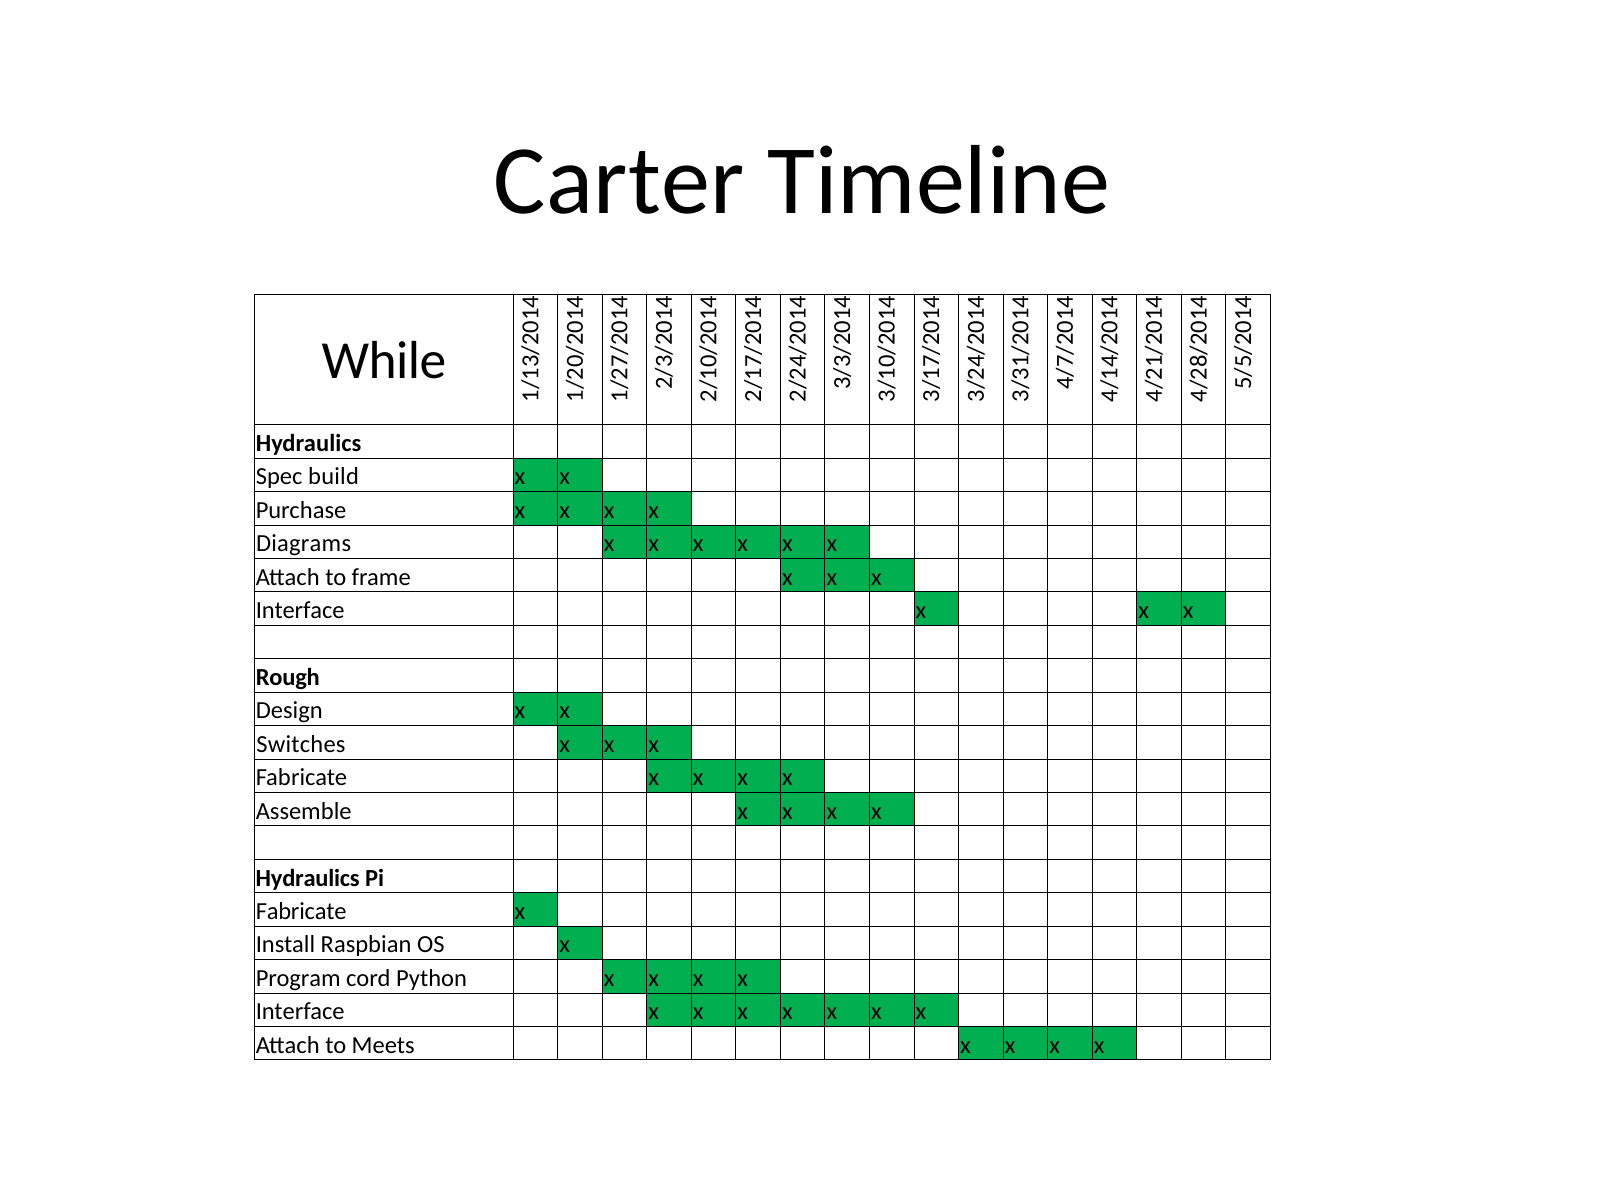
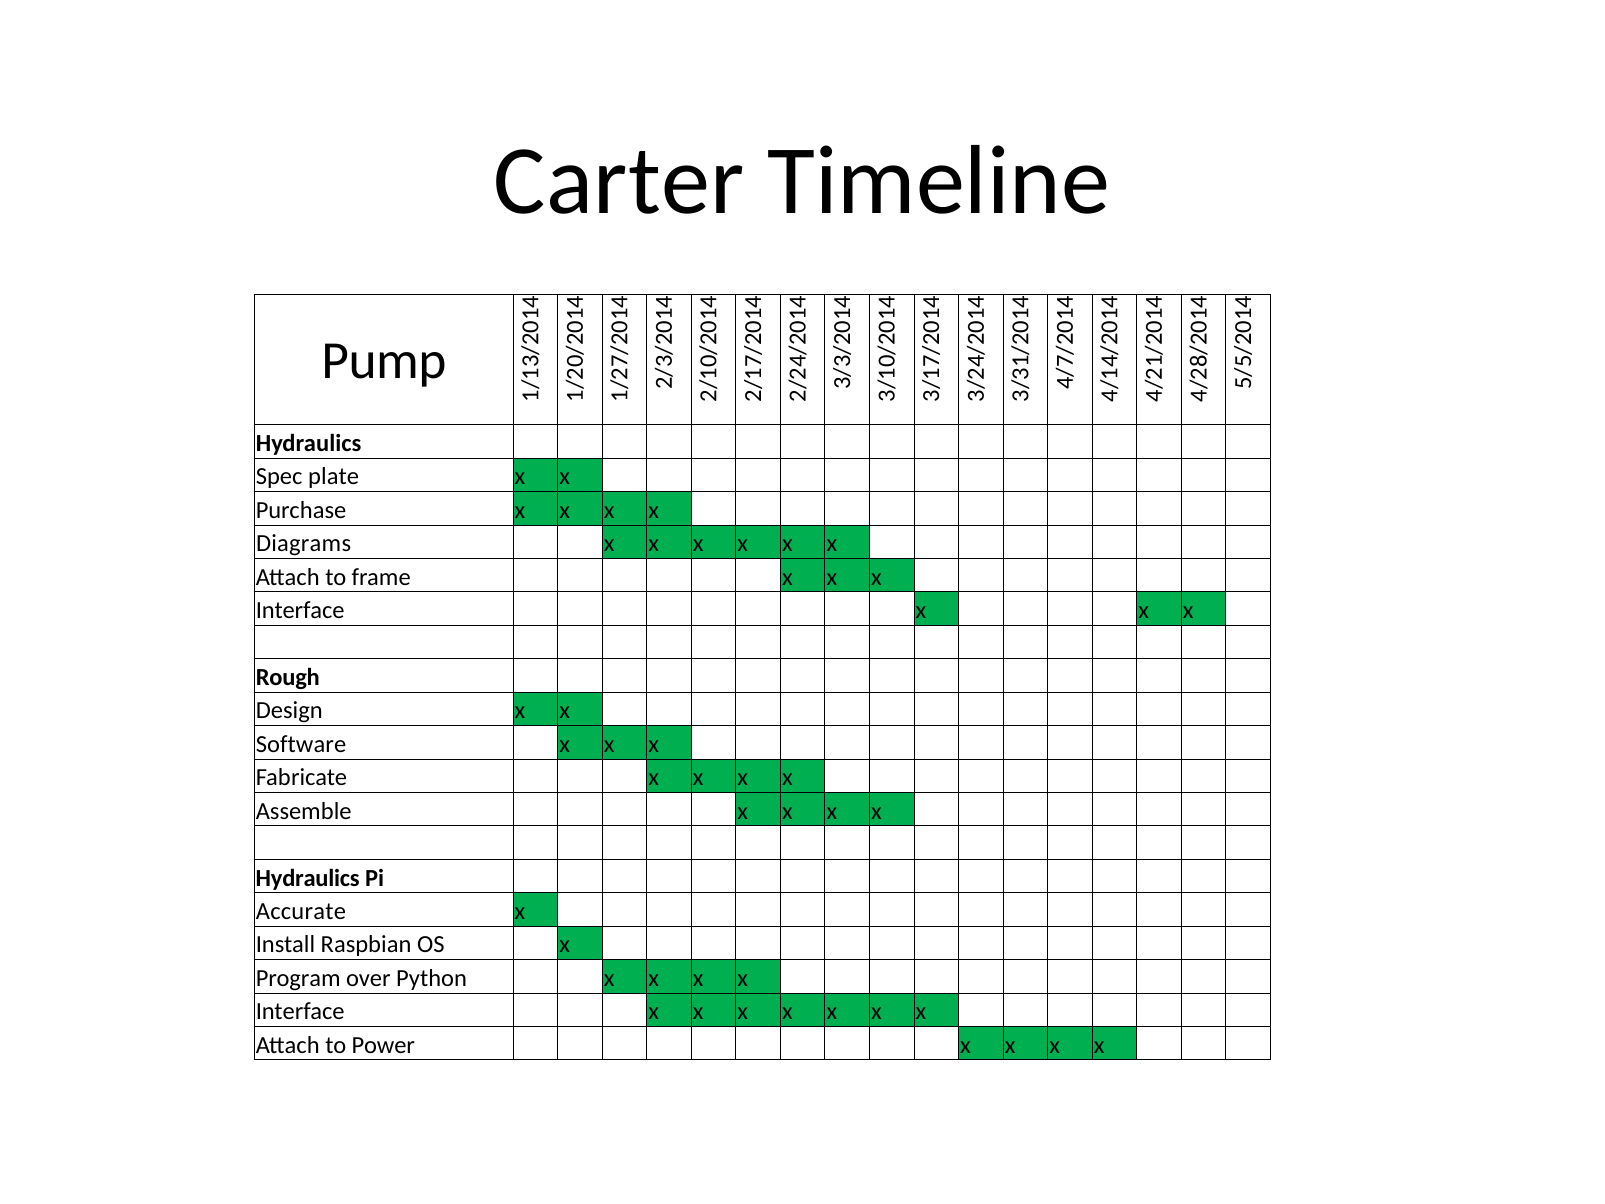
While: While -> Pump
build: build -> plate
Switches: Switches -> Software
Fabricate at (301, 911): Fabricate -> Accurate
cord: cord -> over
Meets: Meets -> Power
